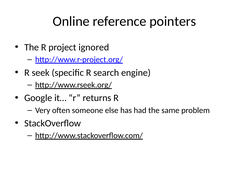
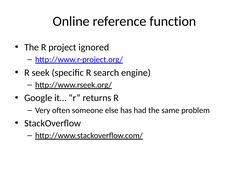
pointers: pointers -> function
